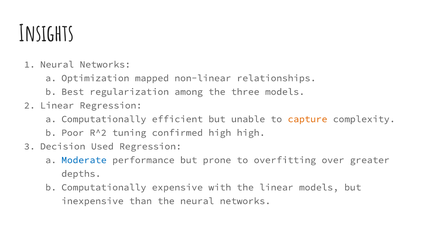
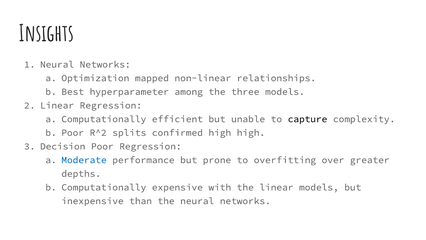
regularization: regularization -> hyperparameter
capture colour: orange -> black
tuning: tuning -> splits
Decision Used: Used -> Poor
